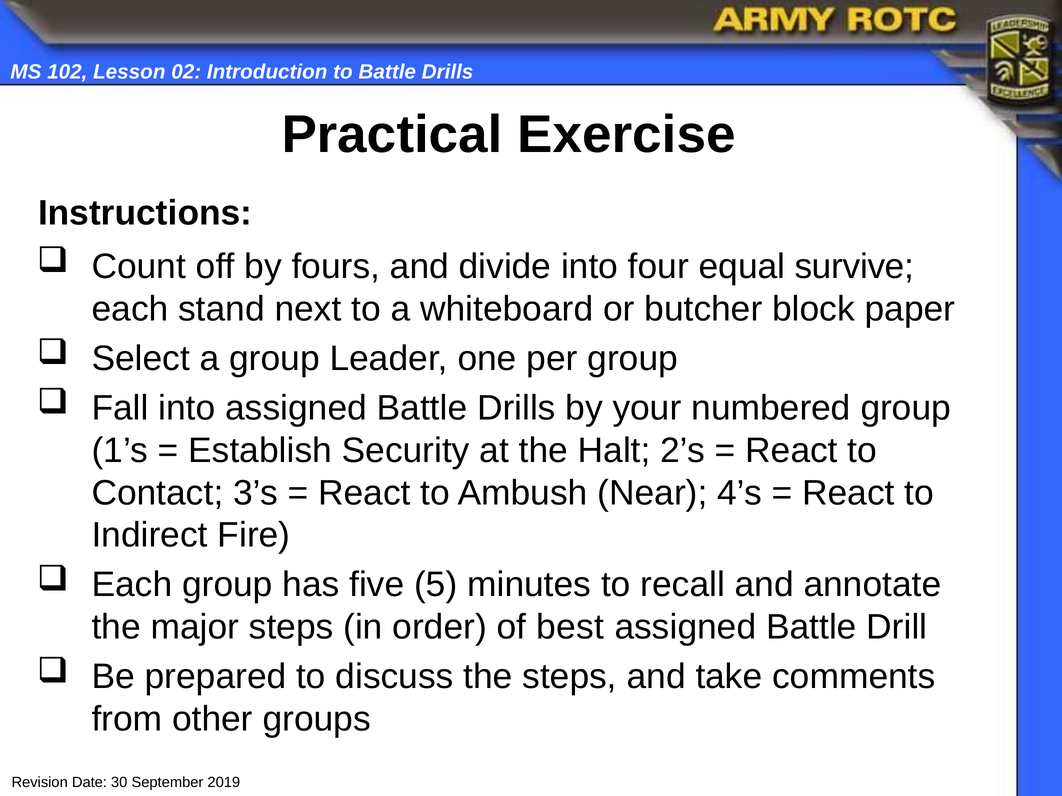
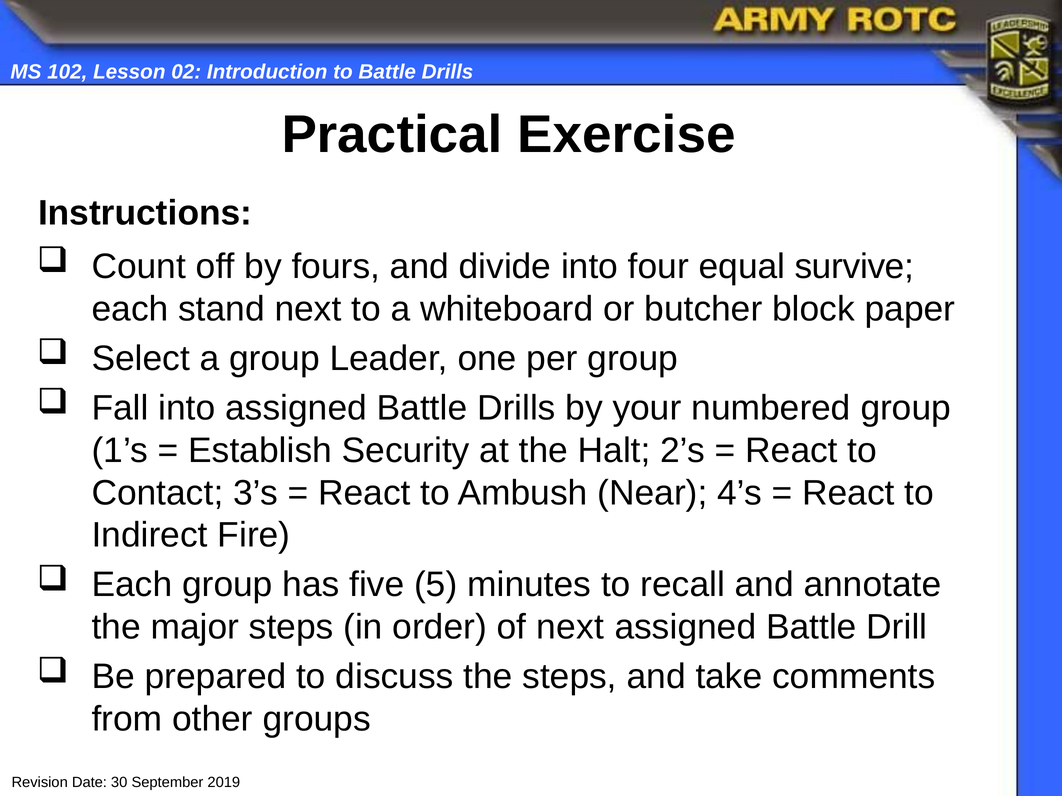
of best: best -> next
